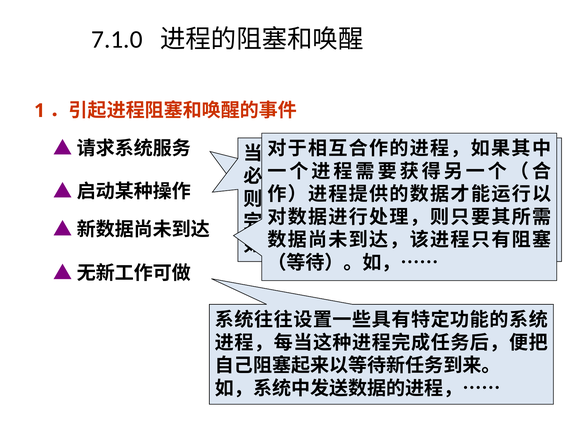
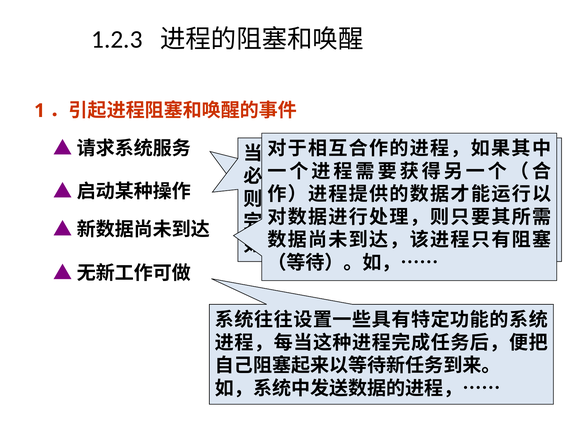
7.1.0: 7.1.0 -> 1.2.3
